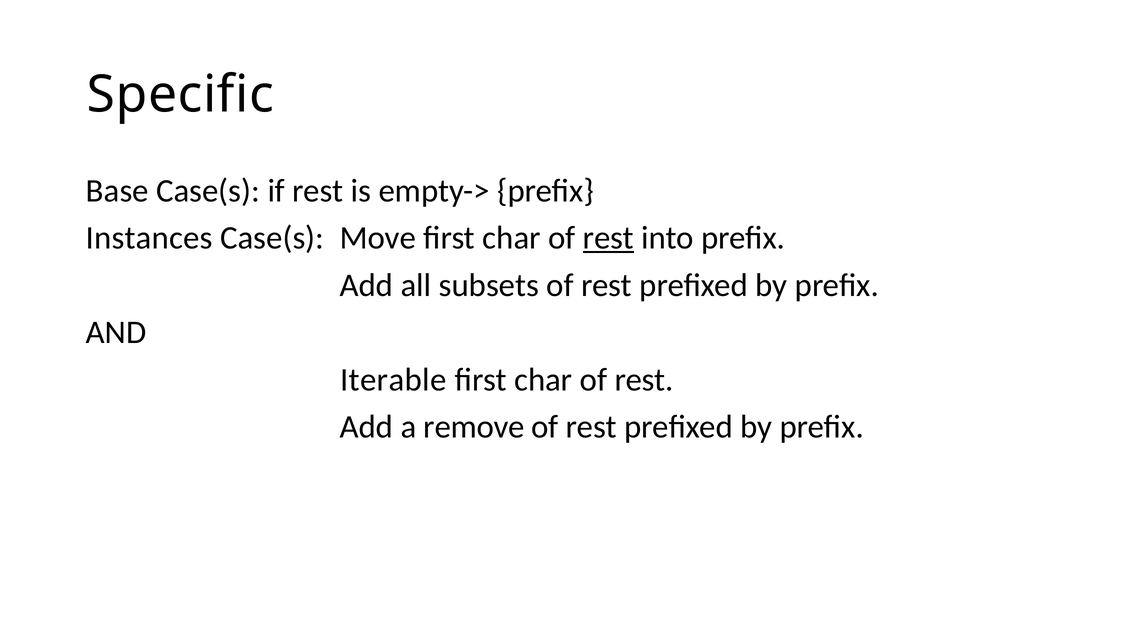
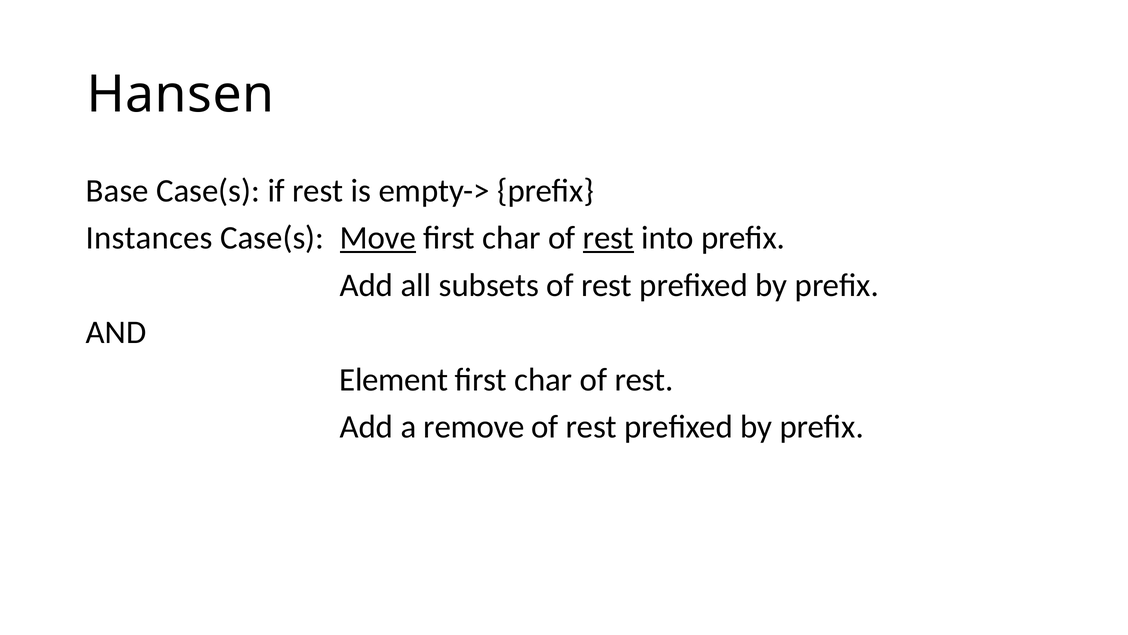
Specific: Specific -> Hansen
Move underline: none -> present
Iterable: Iterable -> Element
